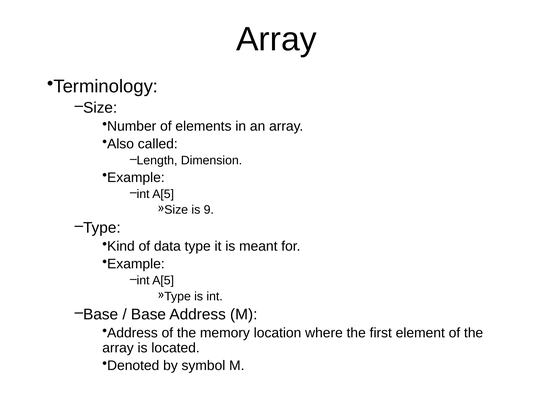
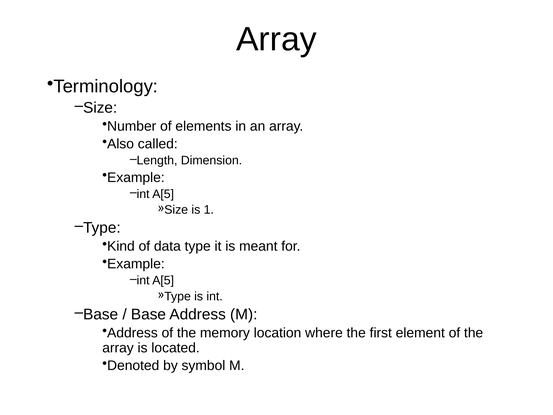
9: 9 -> 1
